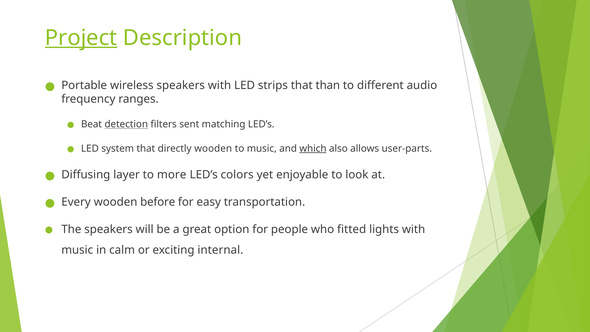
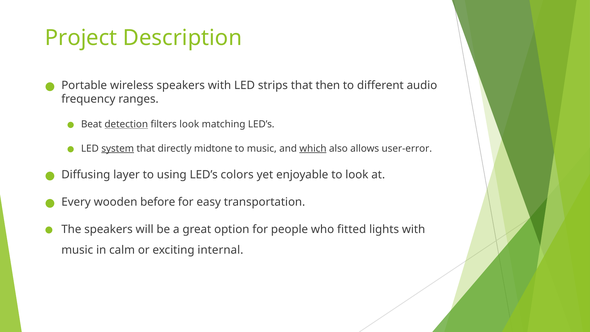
Project underline: present -> none
than: than -> then
filters sent: sent -> look
system underline: none -> present
directly wooden: wooden -> midtone
user-parts: user-parts -> user-error
more: more -> using
